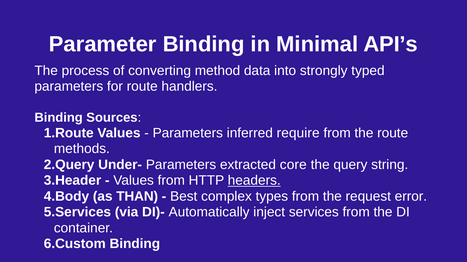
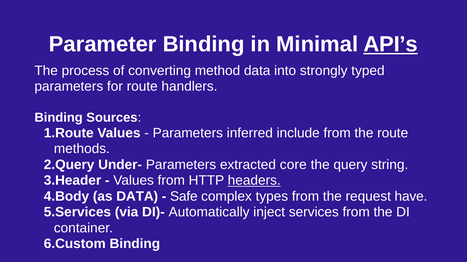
API’s underline: none -> present
require: require -> include
as THAN: THAN -> DATA
Best: Best -> Safe
error: error -> have
